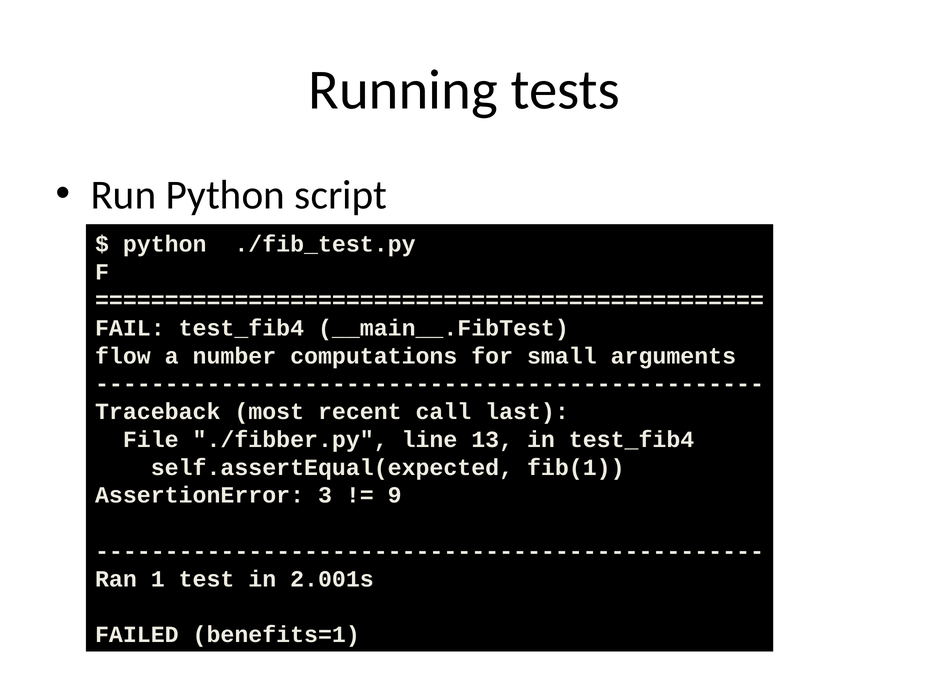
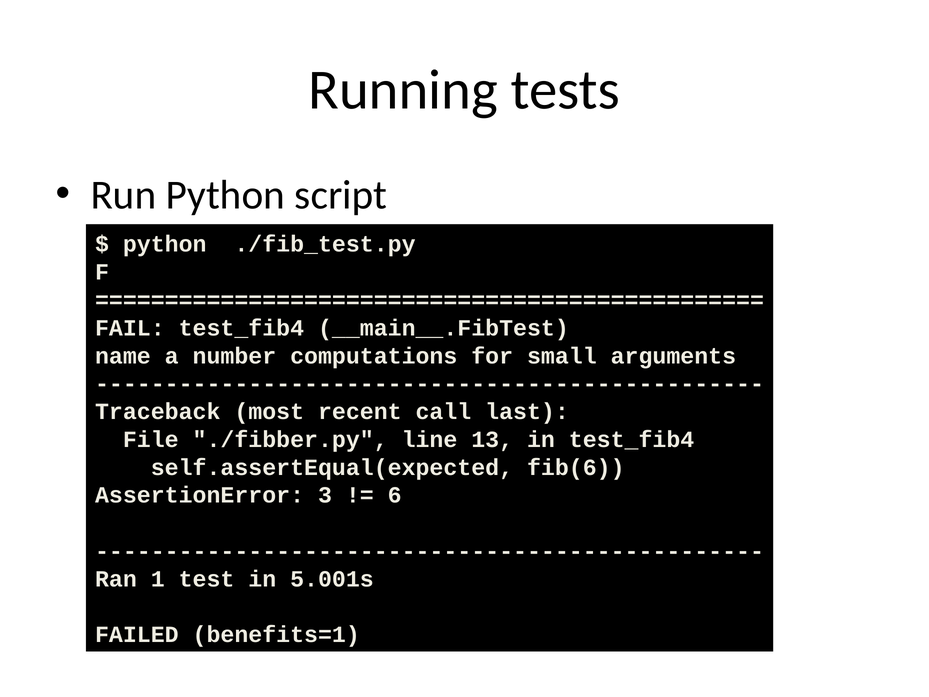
flow: flow -> name
fib(1: fib(1 -> fib(6
9: 9 -> 6
2.001s: 2.001s -> 5.001s
